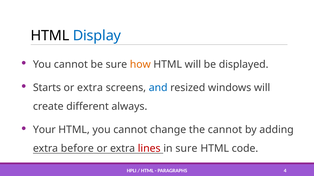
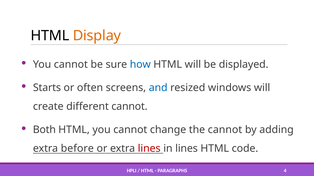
Display colour: blue -> orange
how colour: orange -> blue
extra at (90, 88): extra -> often
different always: always -> cannot
Your: Your -> Both
in sure: sure -> lines
